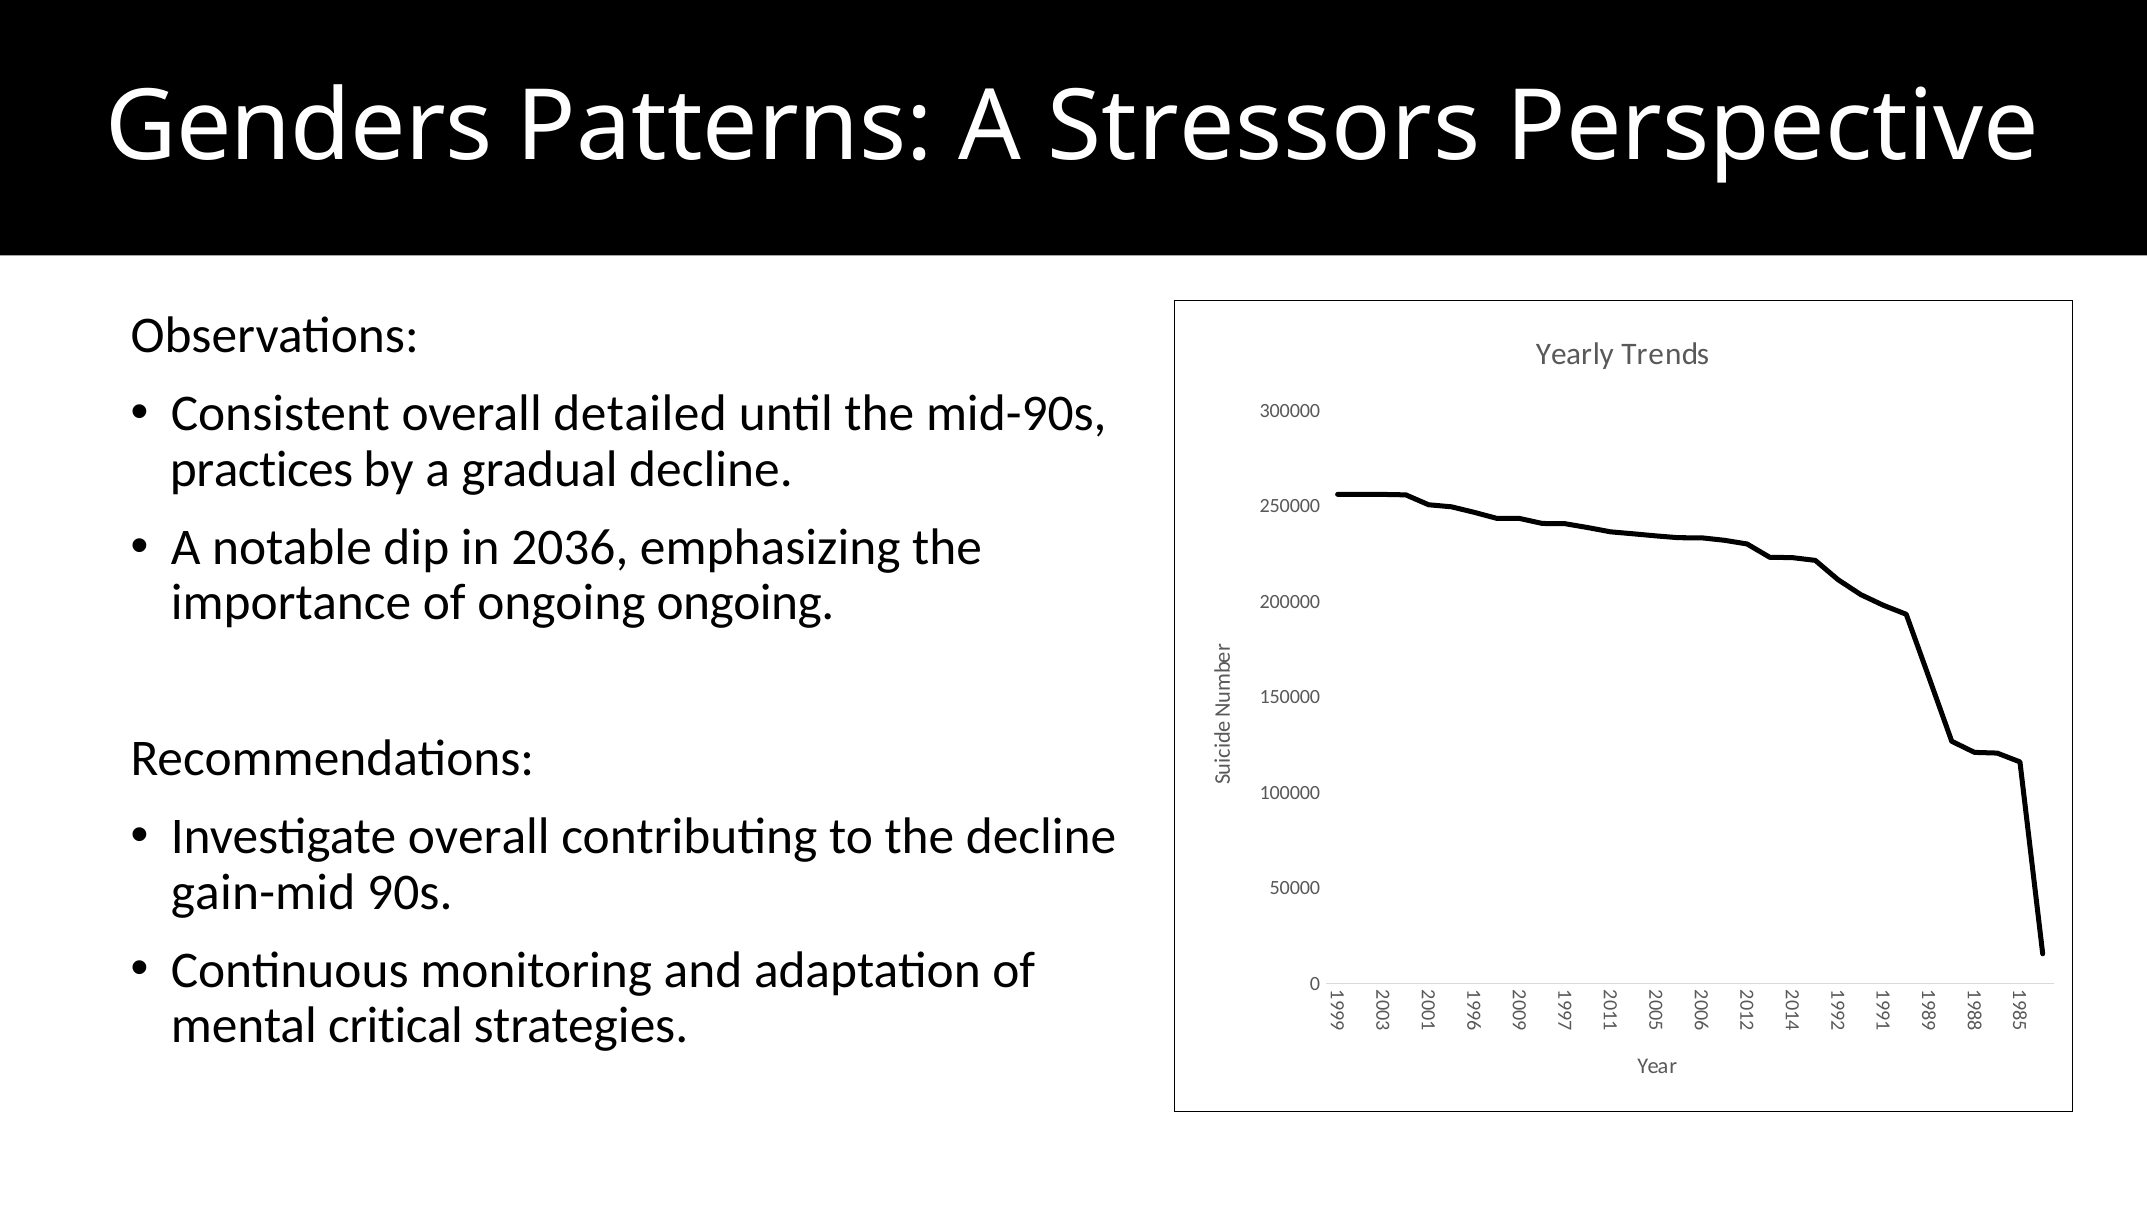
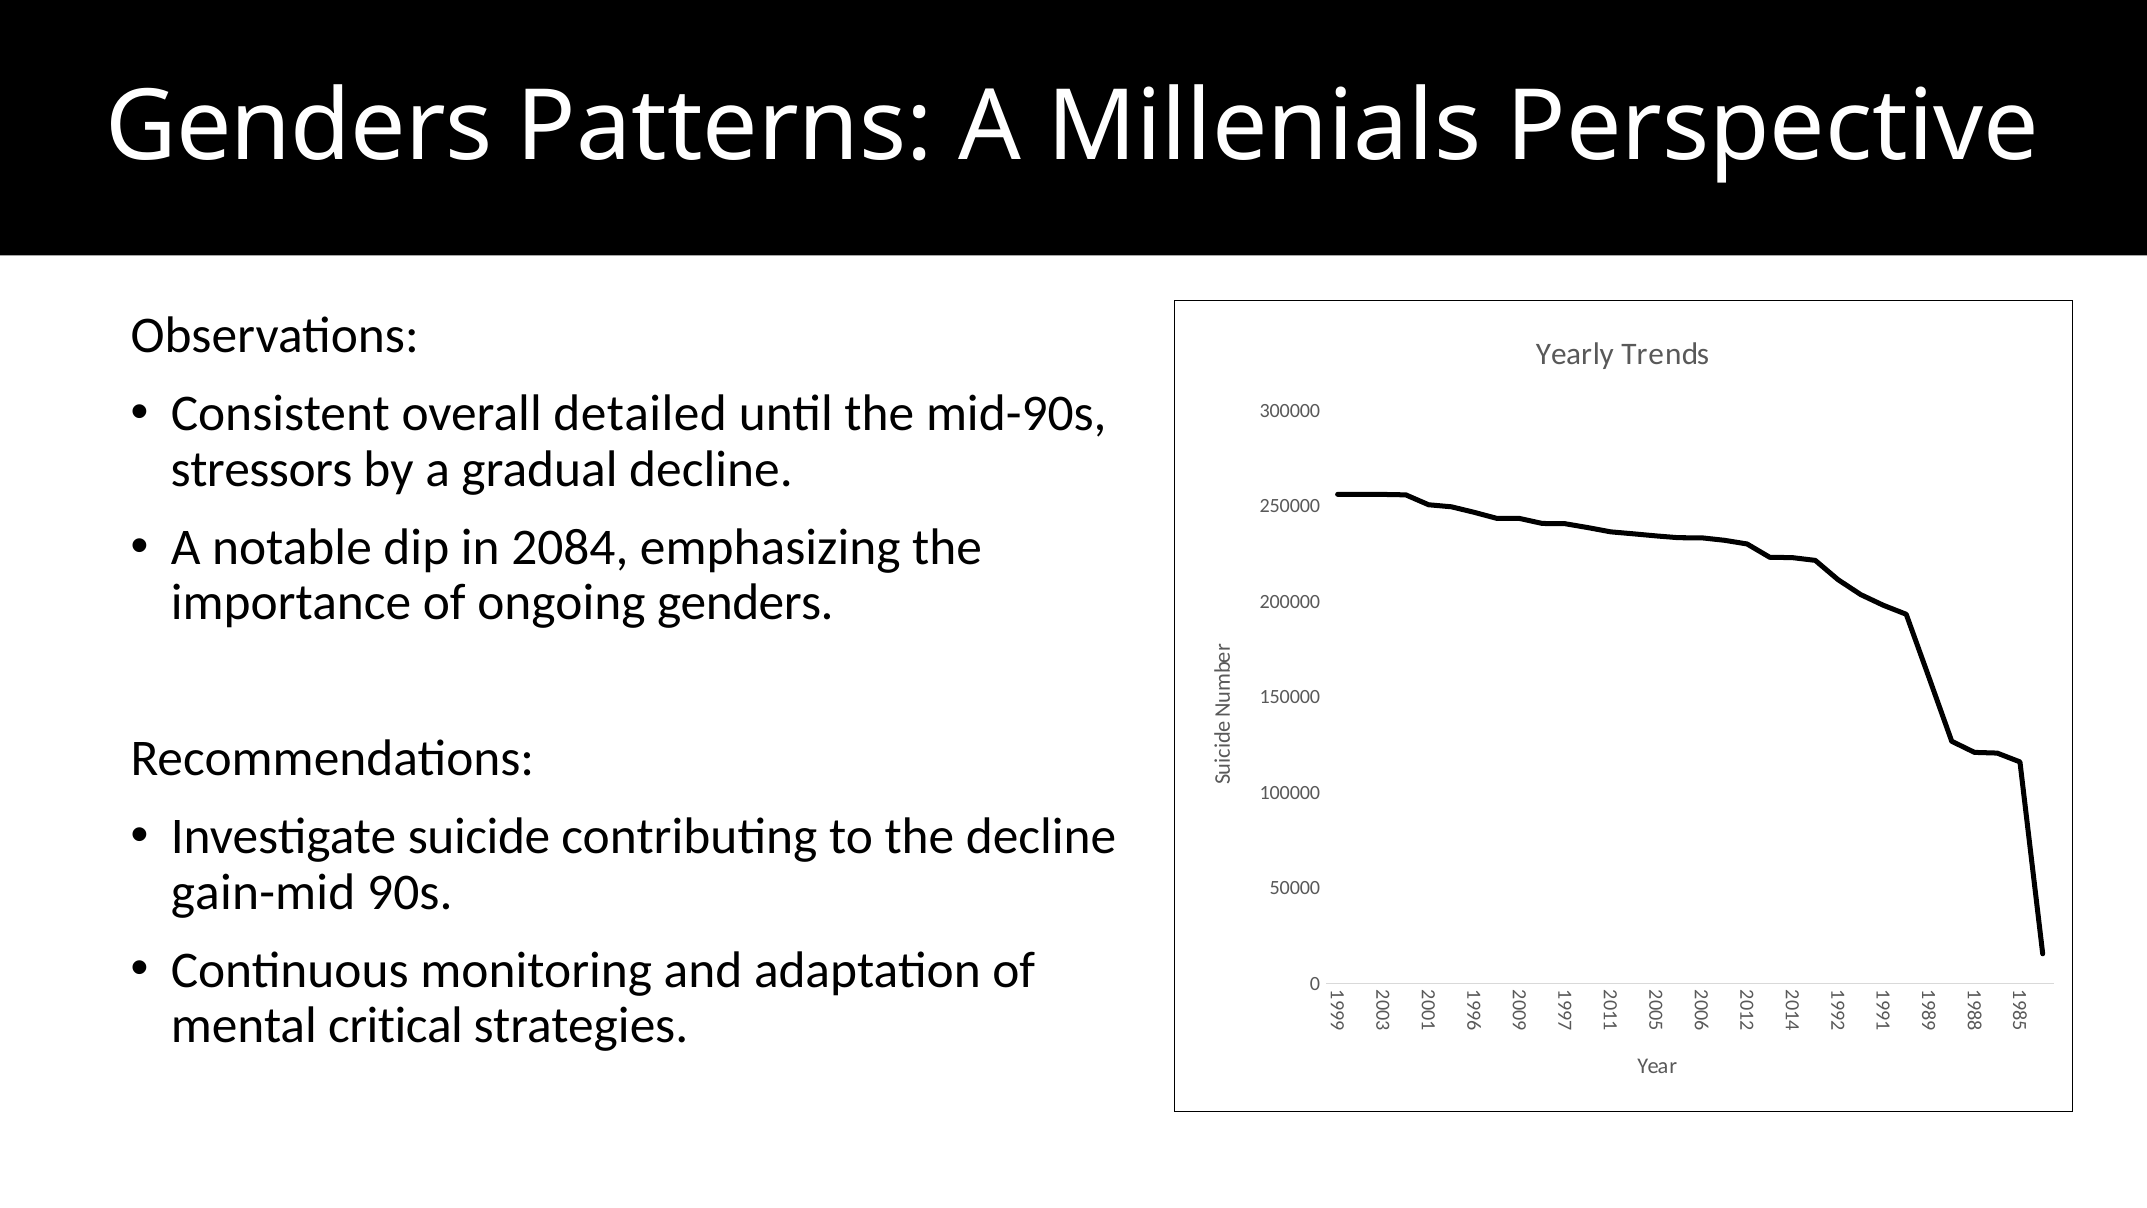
Stressors: Stressors -> Millenials
practices: practices -> stressors
2036: 2036 -> 2084
ongoing ongoing: ongoing -> genders
Investigate overall: overall -> suicide
